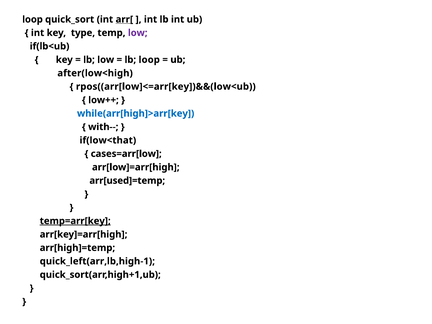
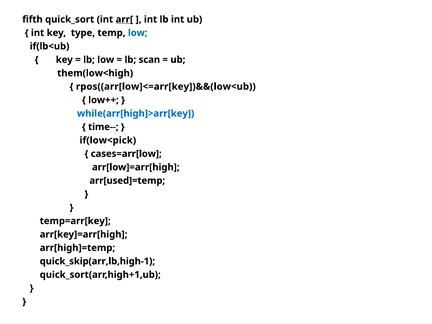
loop at (33, 19): loop -> fifth
low at (138, 33) colour: purple -> blue
lb loop: loop -> scan
after(low<high: after(low<high -> them(low<high
with--: with-- -> time--
if(low<that: if(low<that -> if(low<pick
temp=arr[key underline: present -> none
quick_left(arr,lb,high-1: quick_left(arr,lb,high-1 -> quick_skip(arr,lb,high-1
